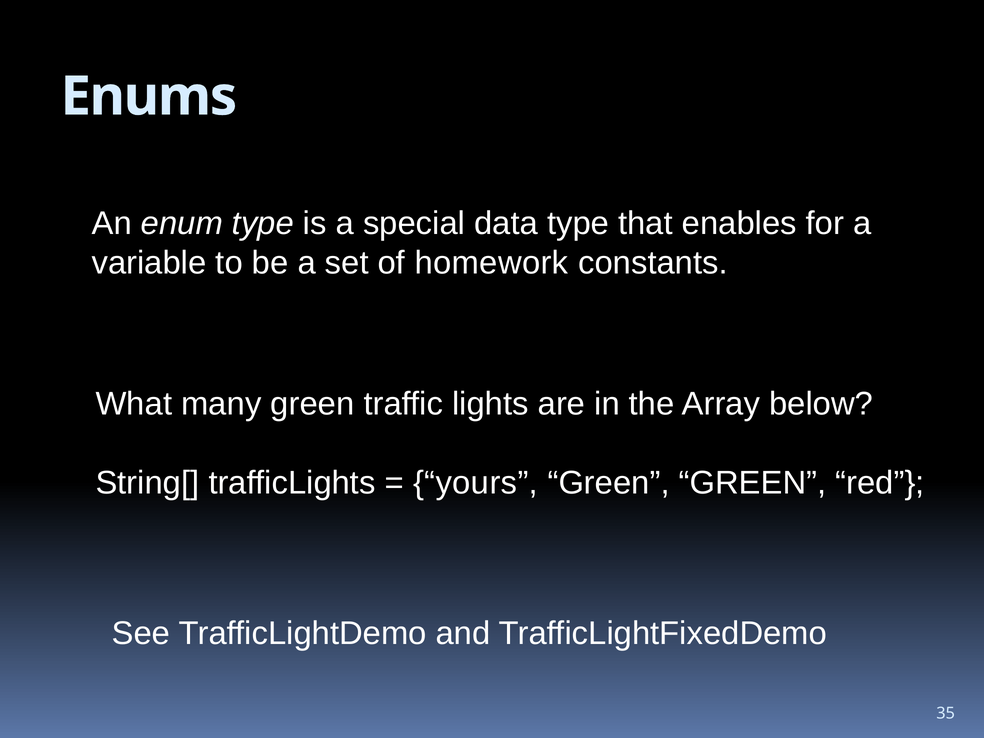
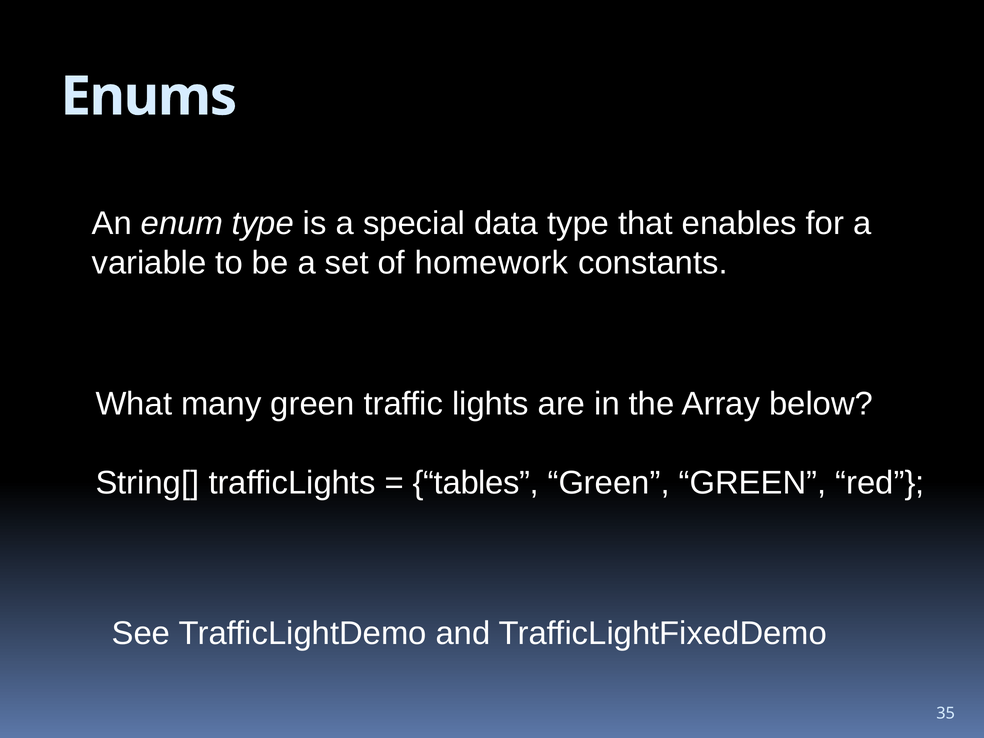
yours: yours -> tables
